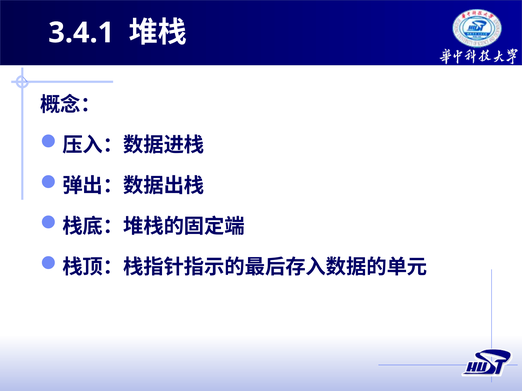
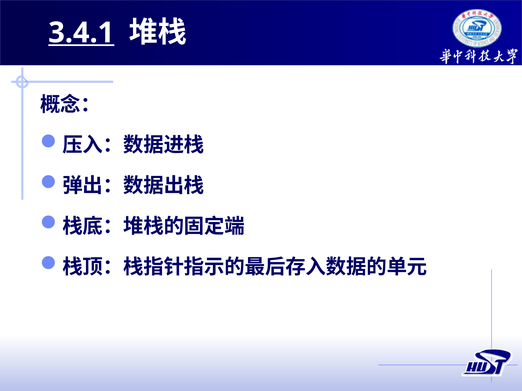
3.4.1 underline: none -> present
